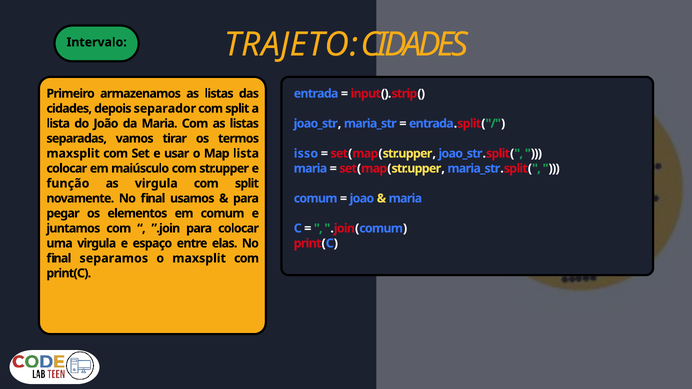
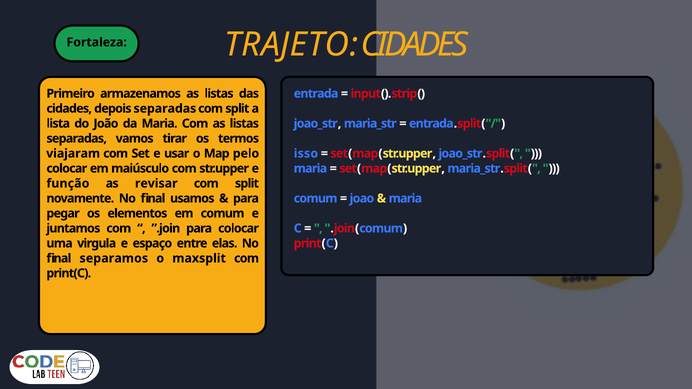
Intervalo: Intervalo -> Fortaleza
depois separador: separador -> separadas
maxsplit at (73, 154): maxsplit -> viajaram
Map lista: lista -> pelo
as virgula: virgula -> revisar
